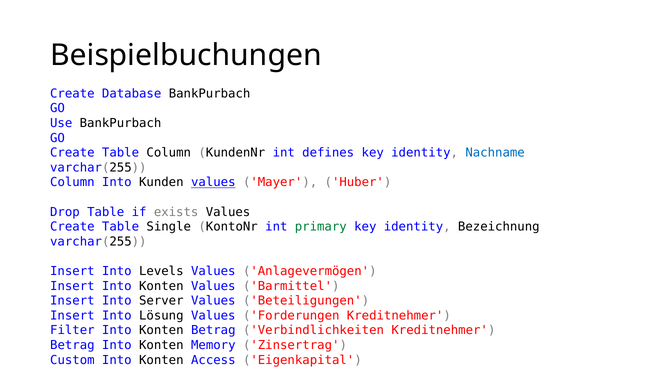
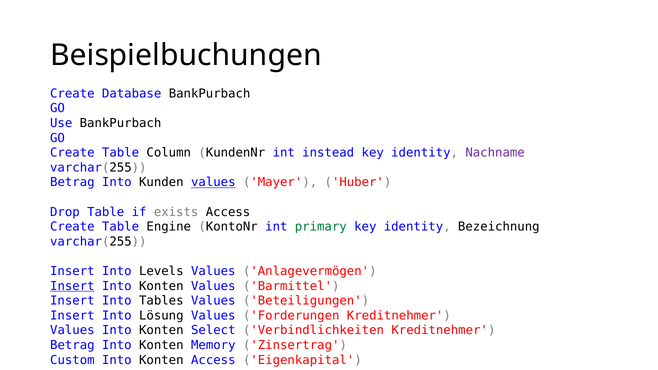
defines: defines -> instead
Nachname colour: blue -> purple
Column at (72, 182): Column -> Betrag
exists Values: Values -> Access
Single: Single -> Engine
Insert at (72, 286) underline: none -> present
Server: Server -> Tables
Filter at (72, 331): Filter -> Values
Konten Betrag: Betrag -> Select
